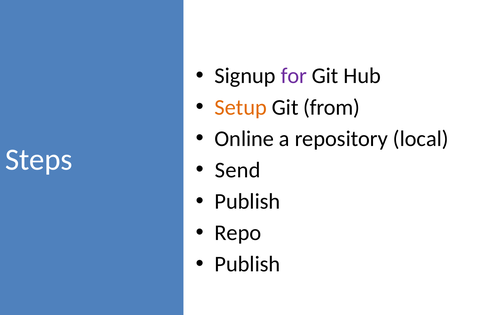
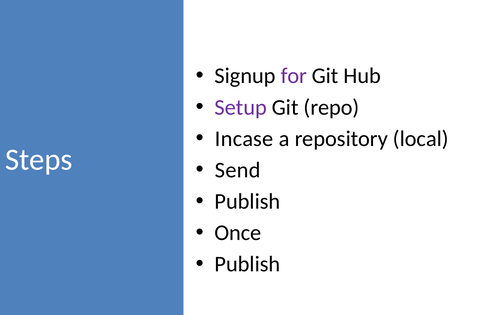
Setup colour: orange -> purple
from: from -> repo
Online: Online -> Incase
Repo: Repo -> Once
